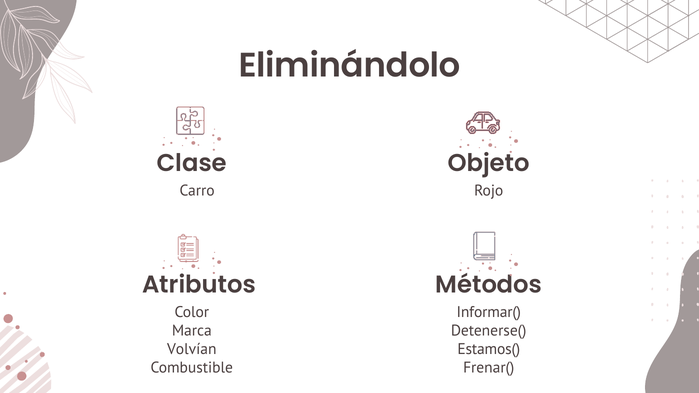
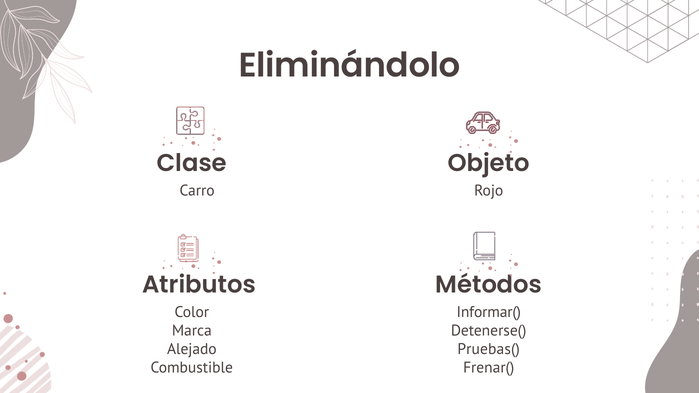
Volvían: Volvían -> Alejado
Estamos(: Estamos( -> Pruebas(
